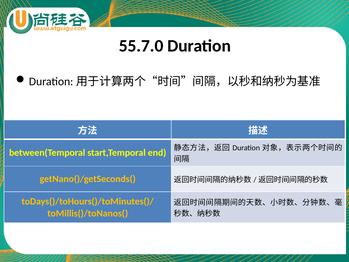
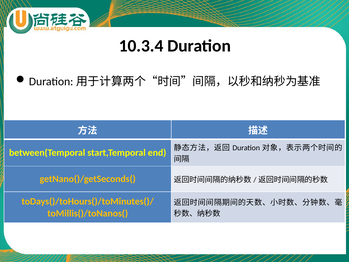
55.7.0: 55.7.0 -> 10.3.4
